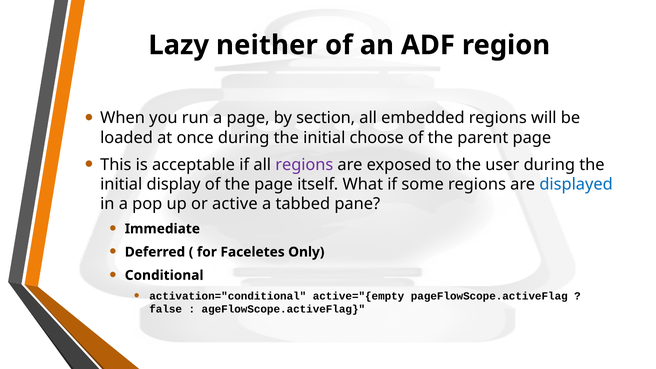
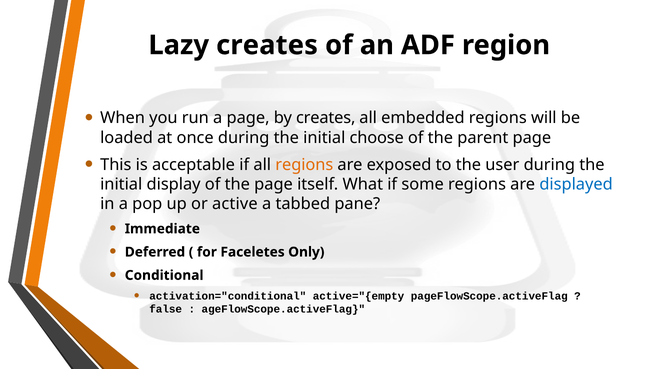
Lazy neither: neither -> creates
by section: section -> creates
regions at (304, 165) colour: purple -> orange
